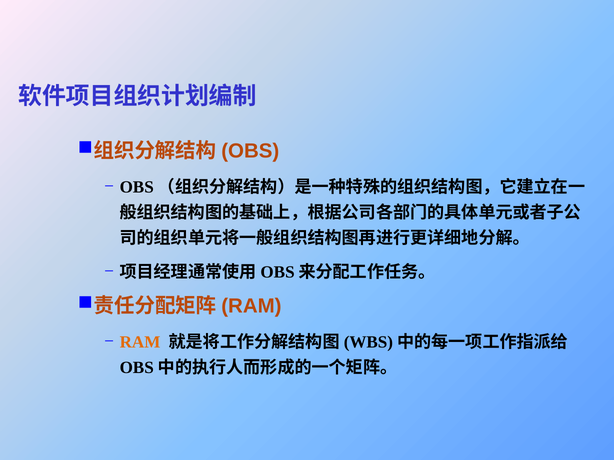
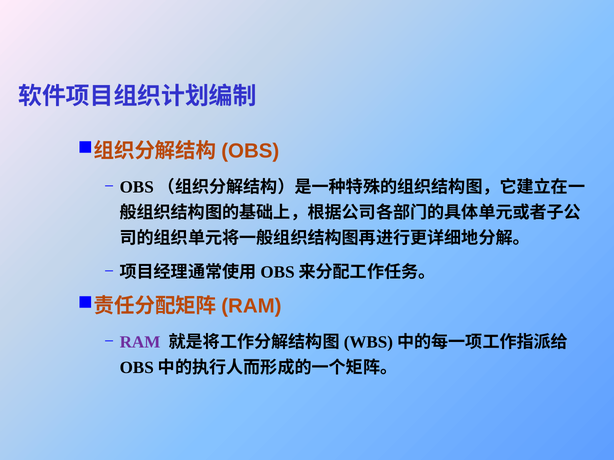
RAM colour: orange -> purple
